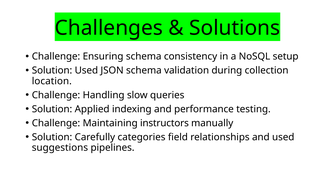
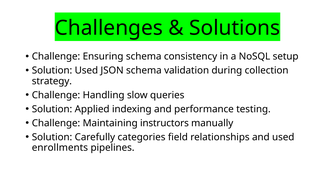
location: location -> strategy
suggestions: suggestions -> enrollments
